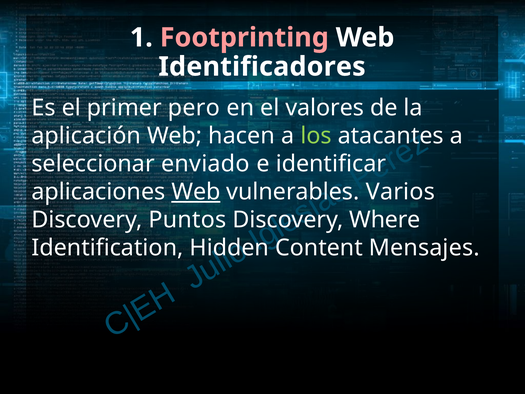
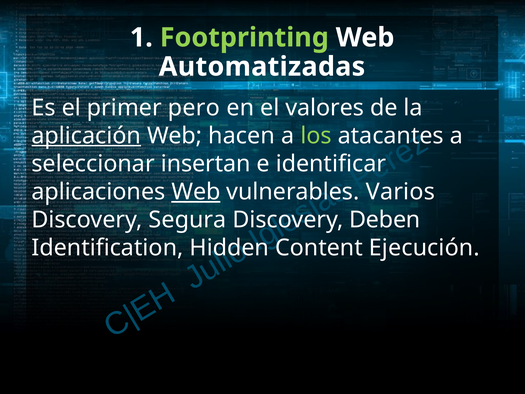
Footprinting colour: pink -> light green
Identificadores: Identificadores -> Automatizadas
aplicación underline: none -> present
enviado: enviado -> insertan
Puntos: Puntos -> Segura
Where: Where -> Deben
Mensajes: Mensajes -> Ejecución
